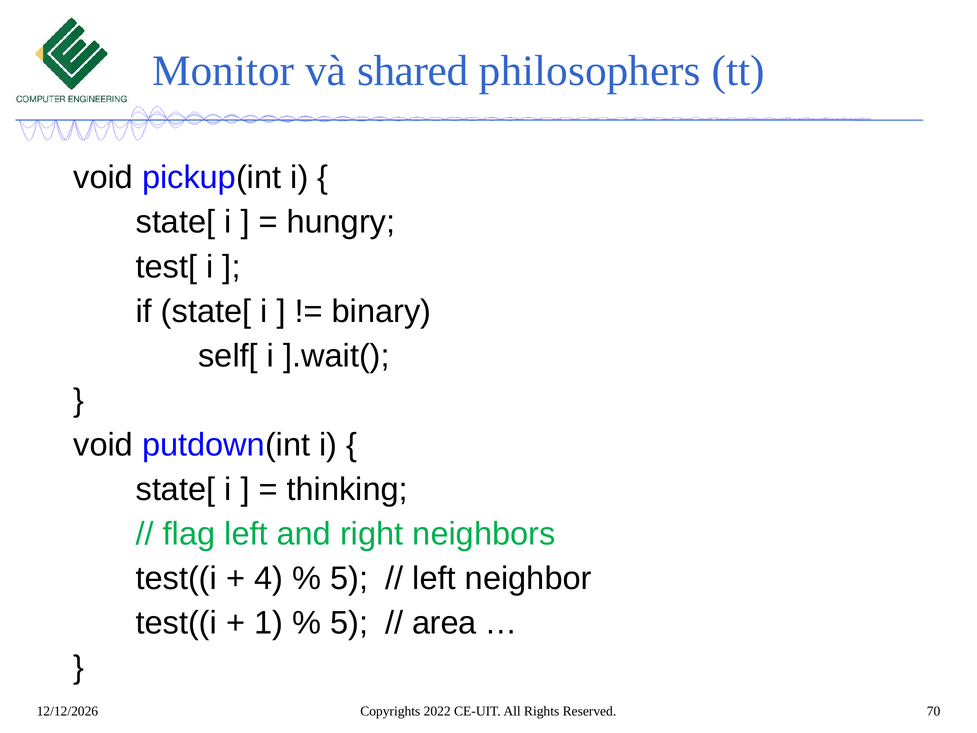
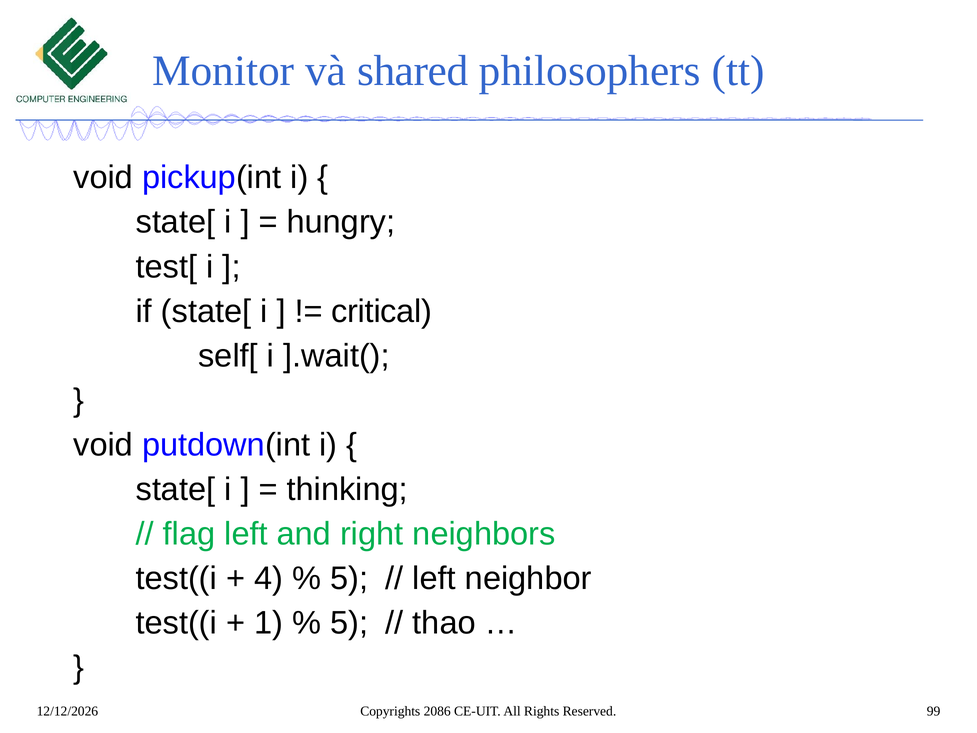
binary: binary -> critical
area: area -> thao
2022: 2022 -> 2086
70: 70 -> 99
